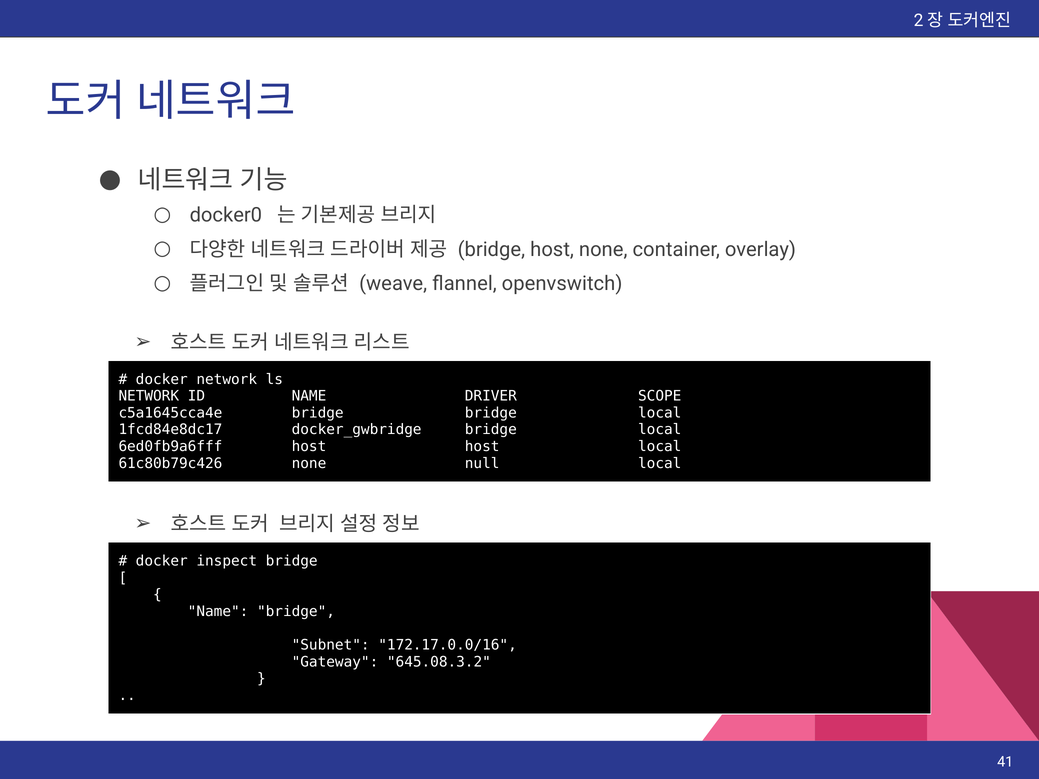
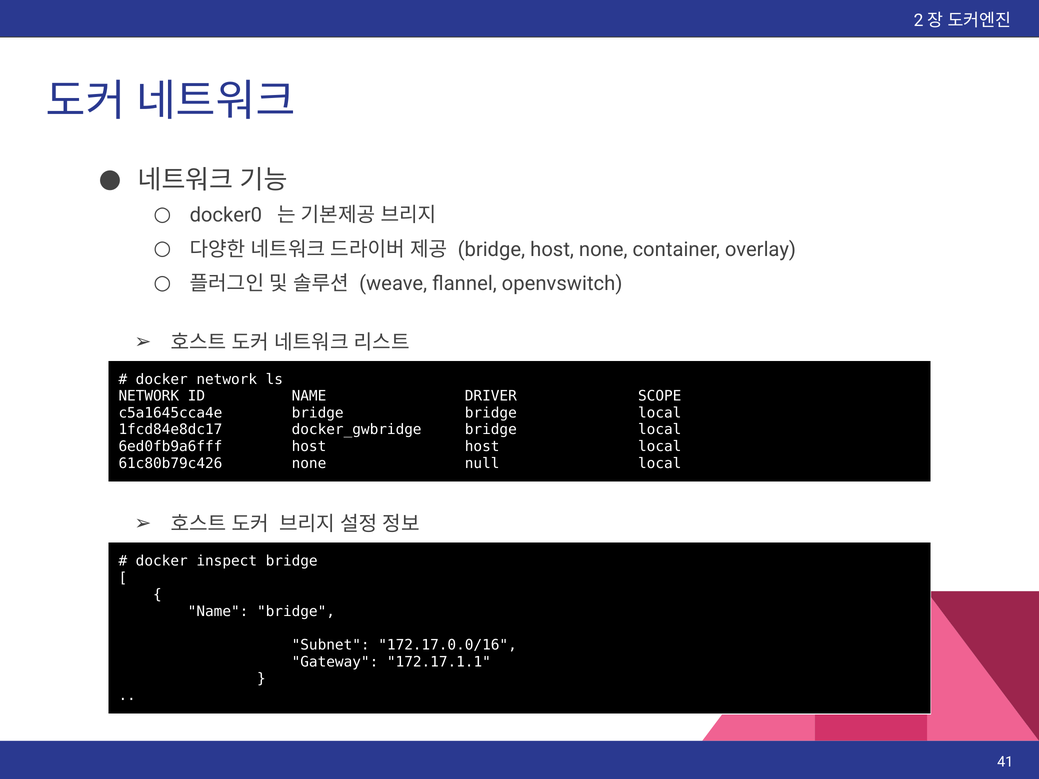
645.08.3.2: 645.08.3.2 -> 172.17.1.1
